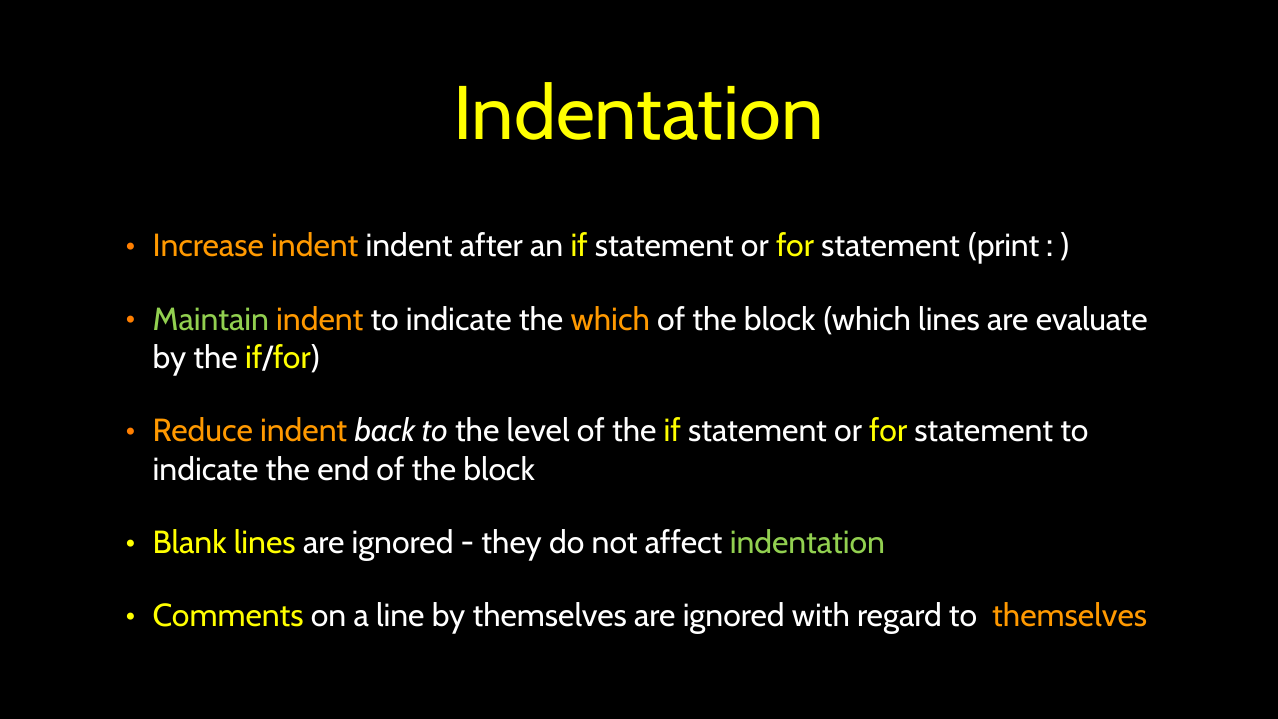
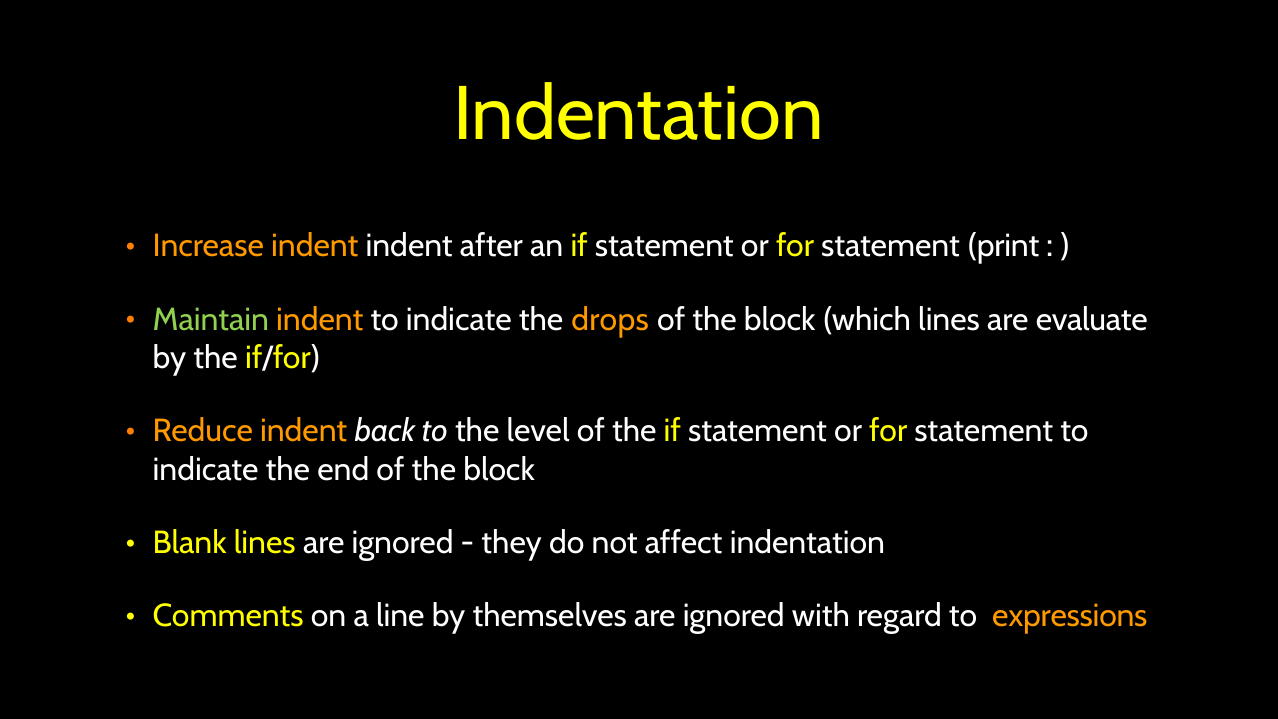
the which: which -> drops
indentation at (807, 543) colour: light green -> white
to themselves: themselves -> expressions
